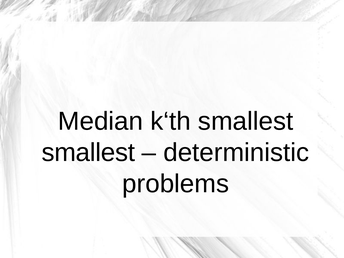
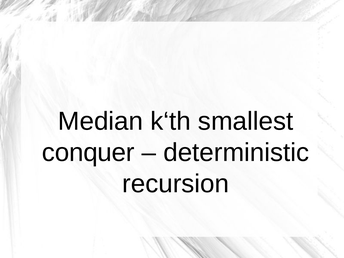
smallest at (88, 152): smallest -> conquer
problems: problems -> recursion
